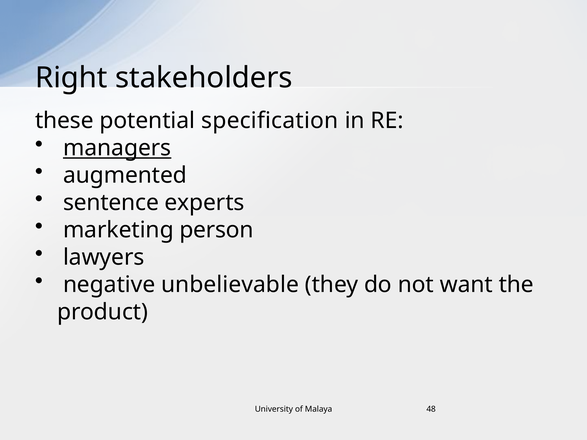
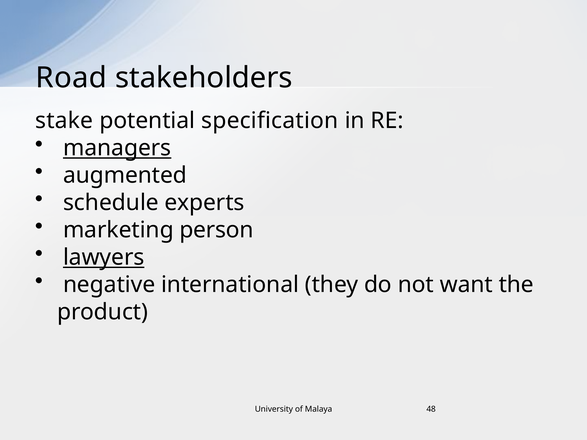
Right: Right -> Road
these: these -> stake
sentence: sentence -> schedule
lawyers underline: none -> present
unbelievable: unbelievable -> international
